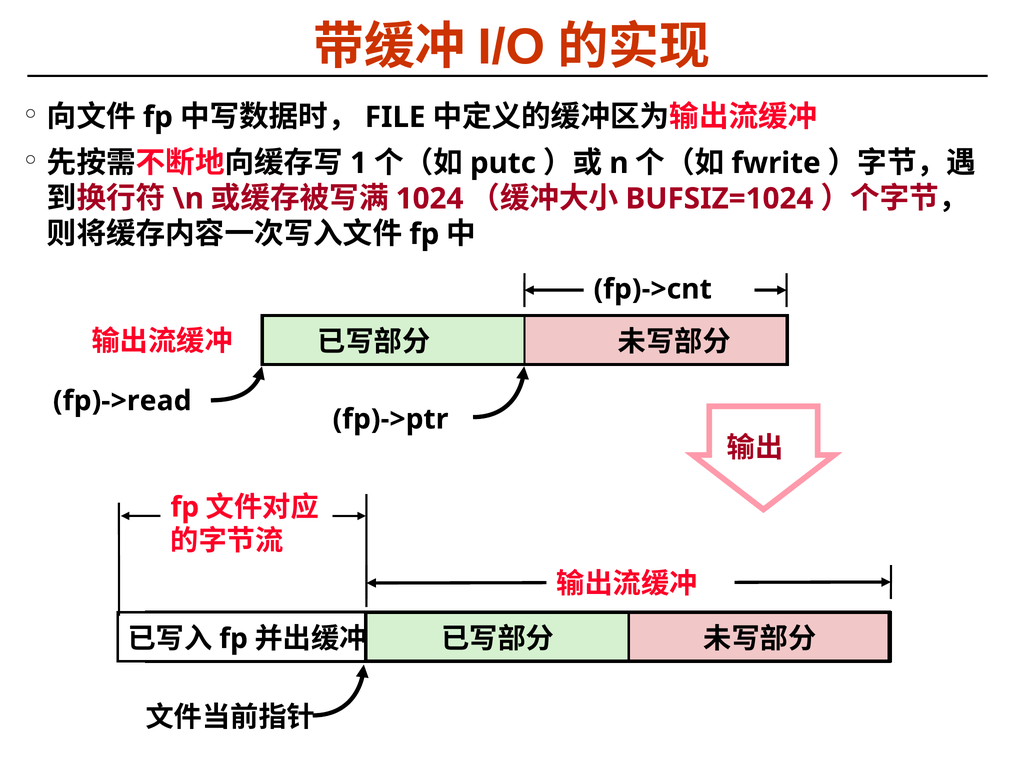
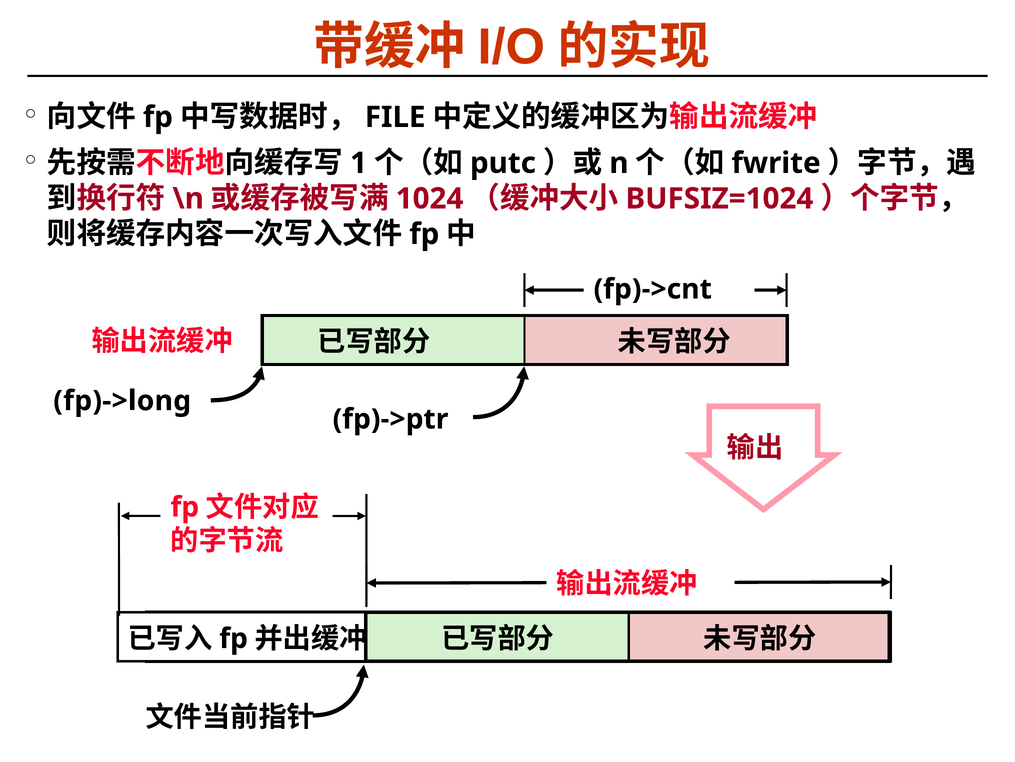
fp)->read: fp)->read -> fp)->long
